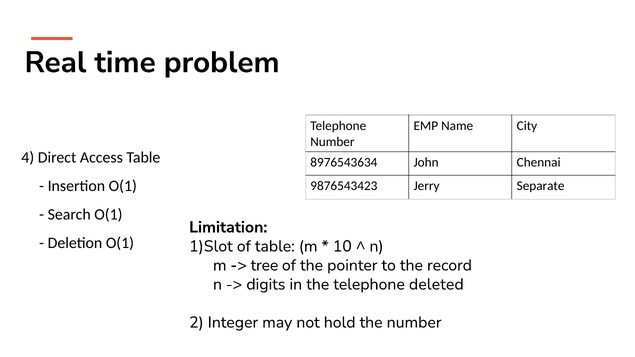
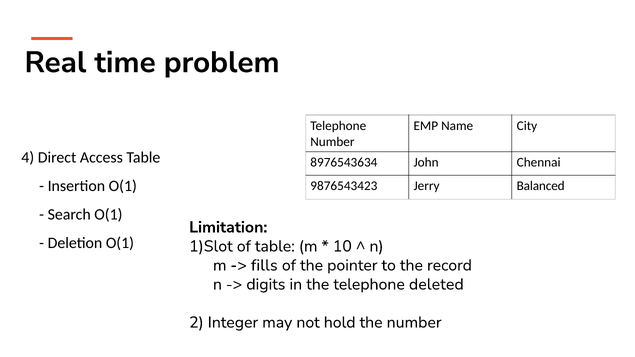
Separate: Separate -> Balanced
tree: tree -> fills
